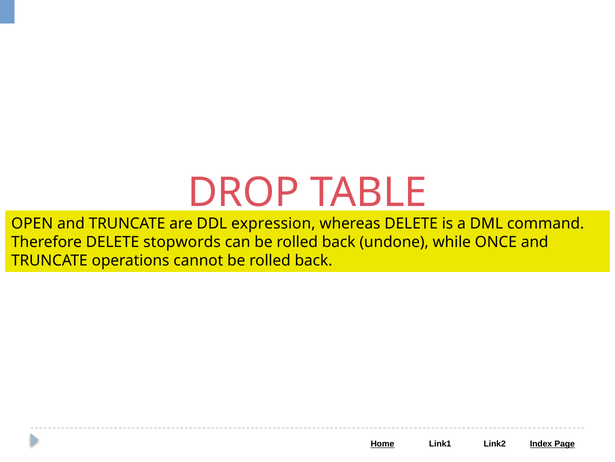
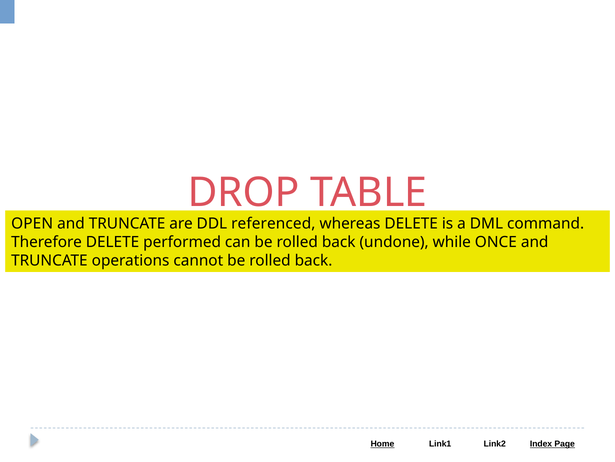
expression: expression -> referenced
stopwords: stopwords -> performed
